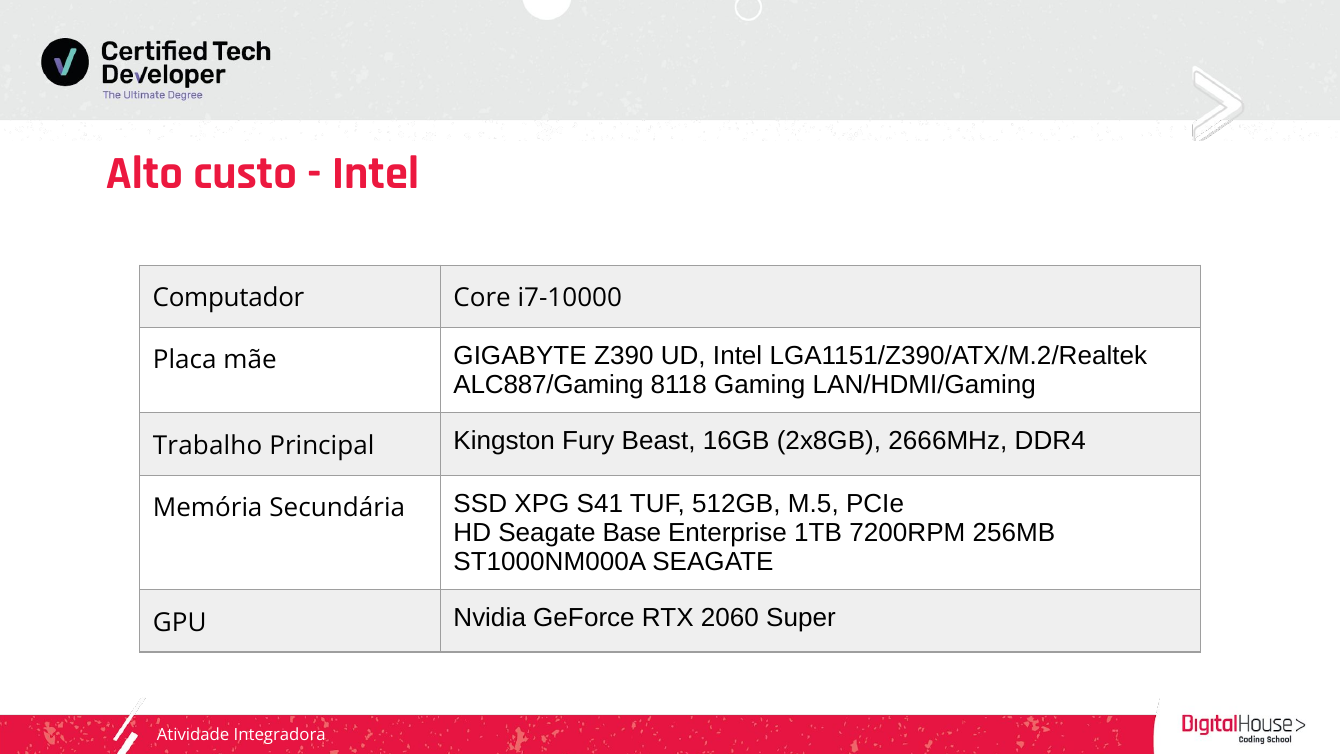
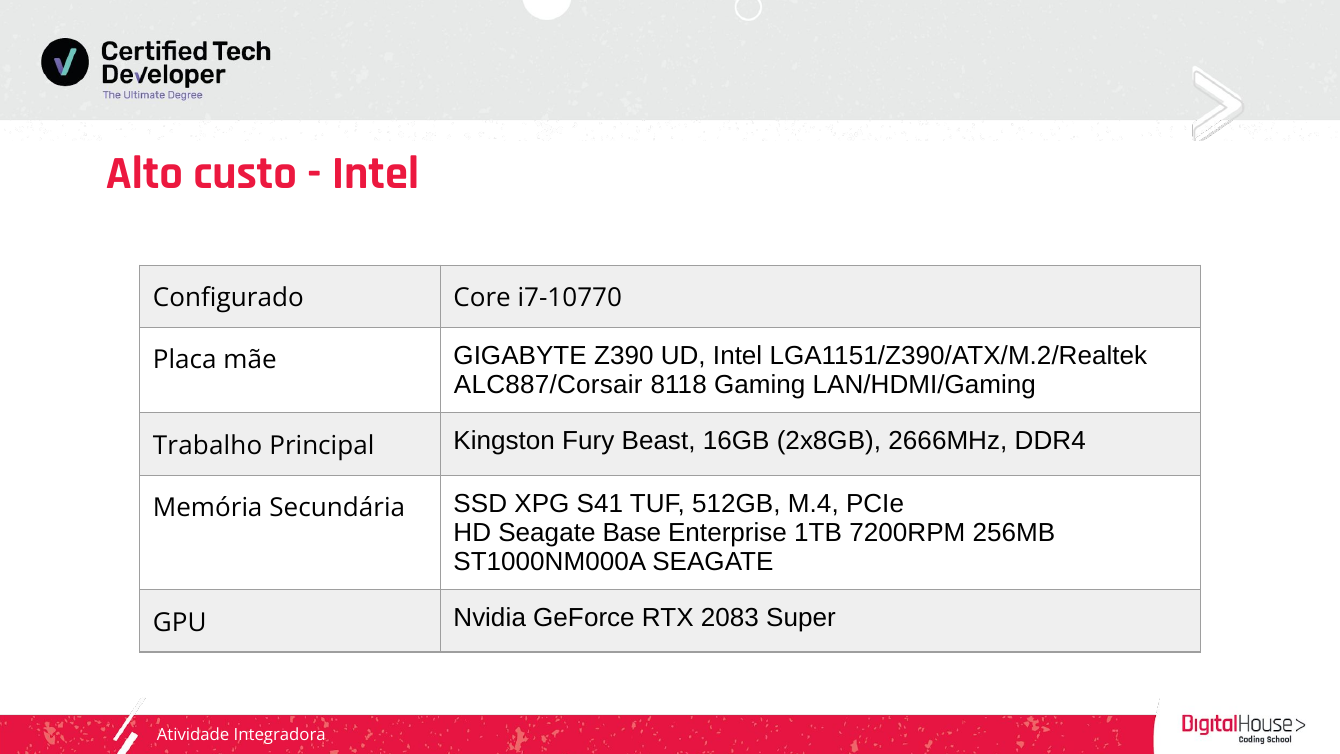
Computador: Computador -> Configurado
i7-10000: i7-10000 -> i7-10770
ALC887/Gaming: ALC887/Gaming -> ALC887/Corsair
M.5: M.5 -> M.4
2060: 2060 -> 2083
